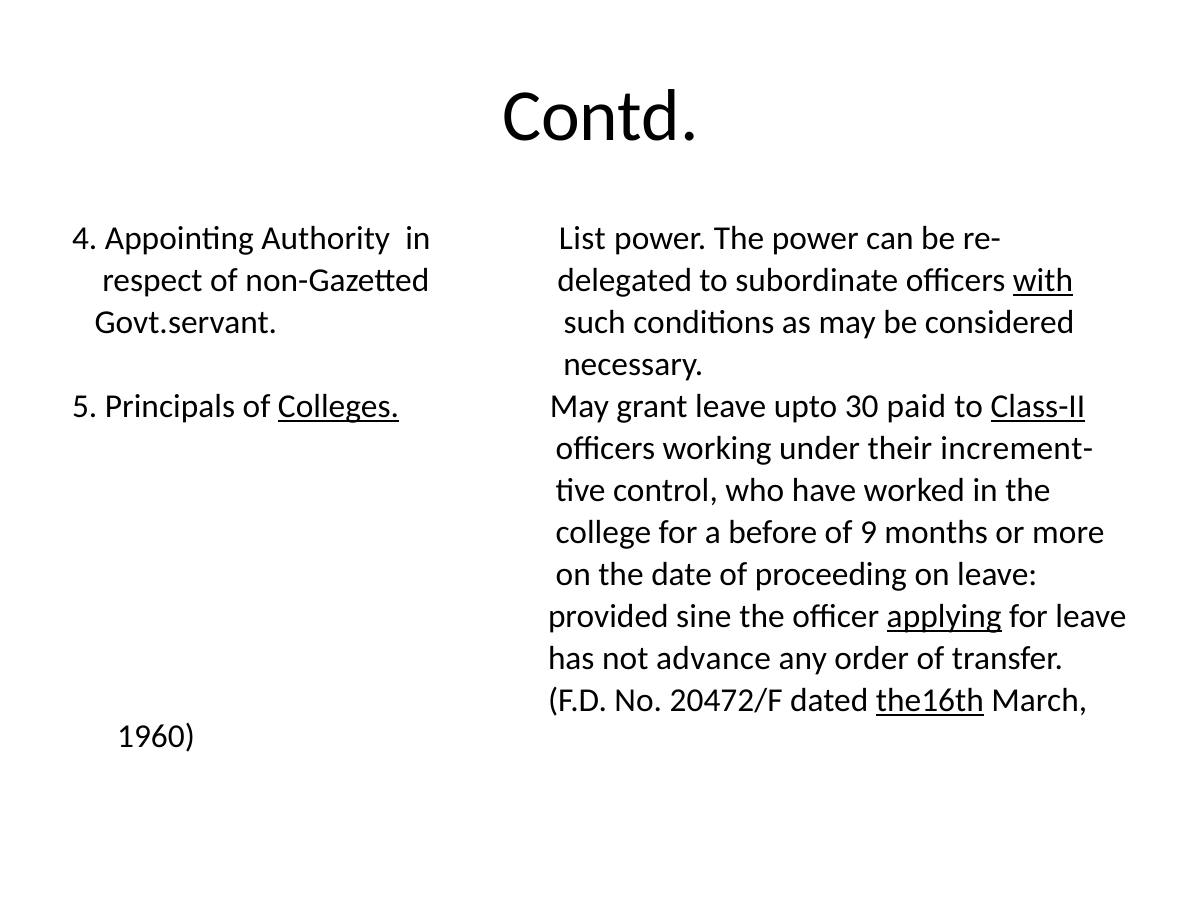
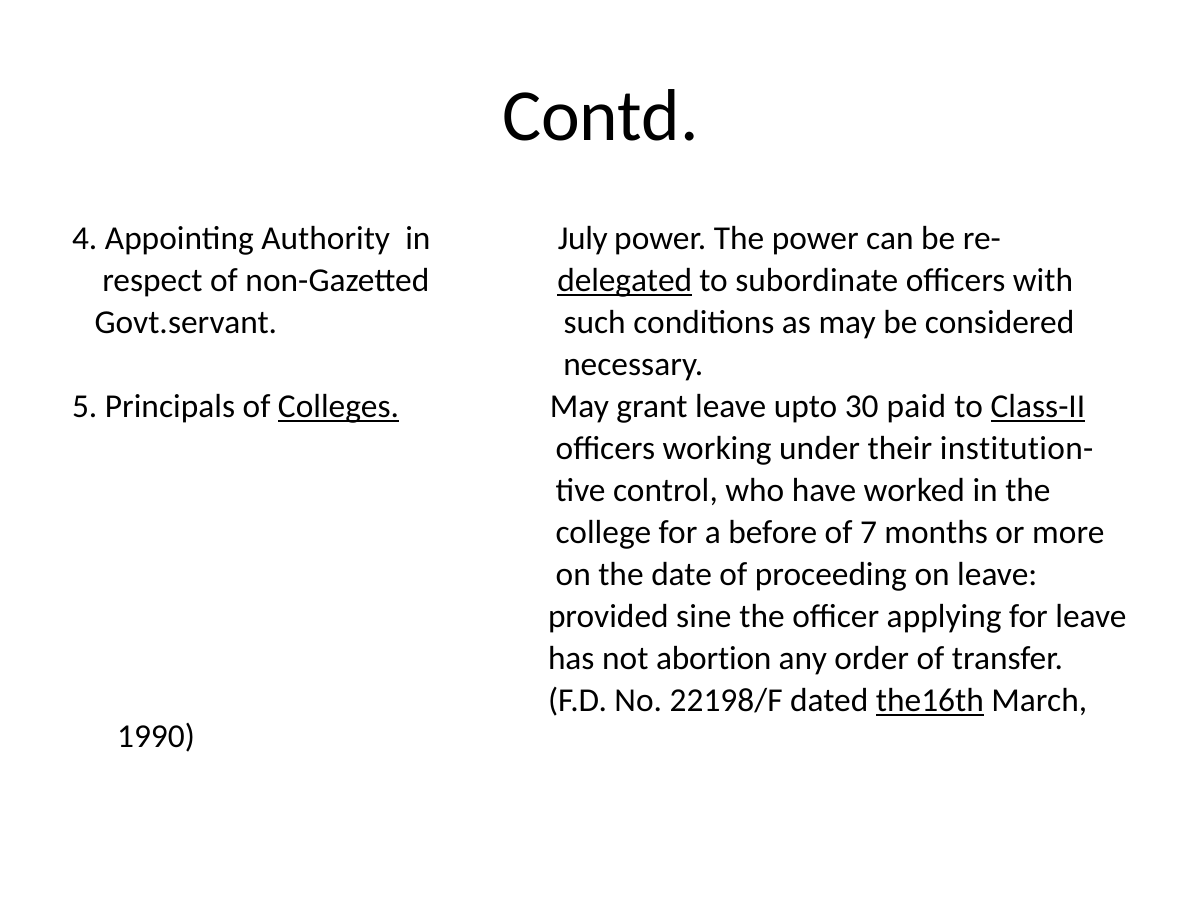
List: List -> July
delegated underline: none -> present
with underline: present -> none
increment-: increment- -> institution-
9: 9 -> 7
applying underline: present -> none
advance: advance -> abortion
20472/F: 20472/F -> 22198/F
1960: 1960 -> 1990
